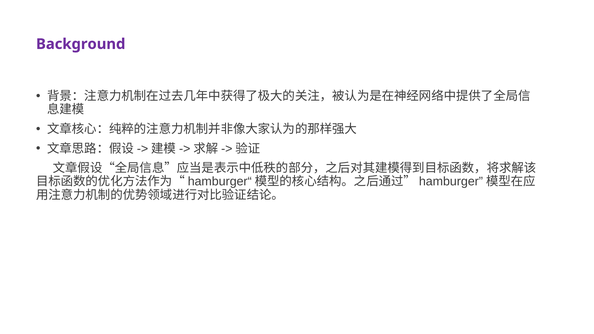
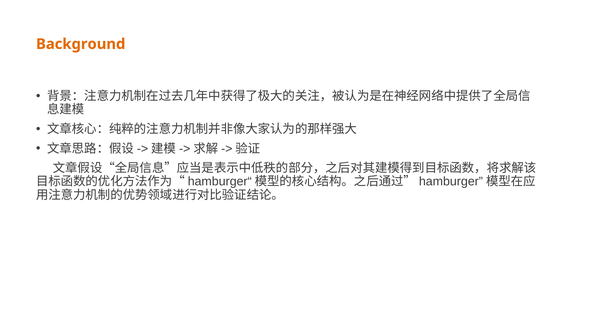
Background colour: purple -> orange
